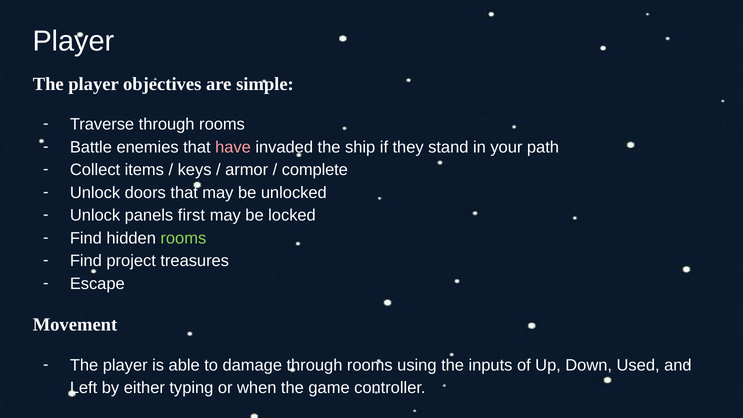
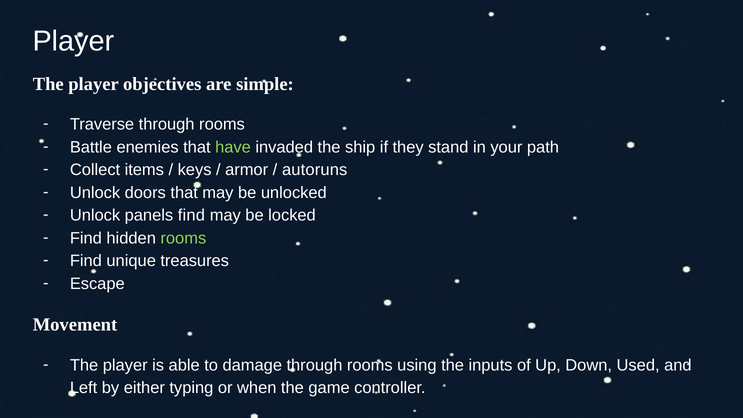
have colour: pink -> light green
complete: complete -> autoruns
panels first: first -> find
project: project -> unique
